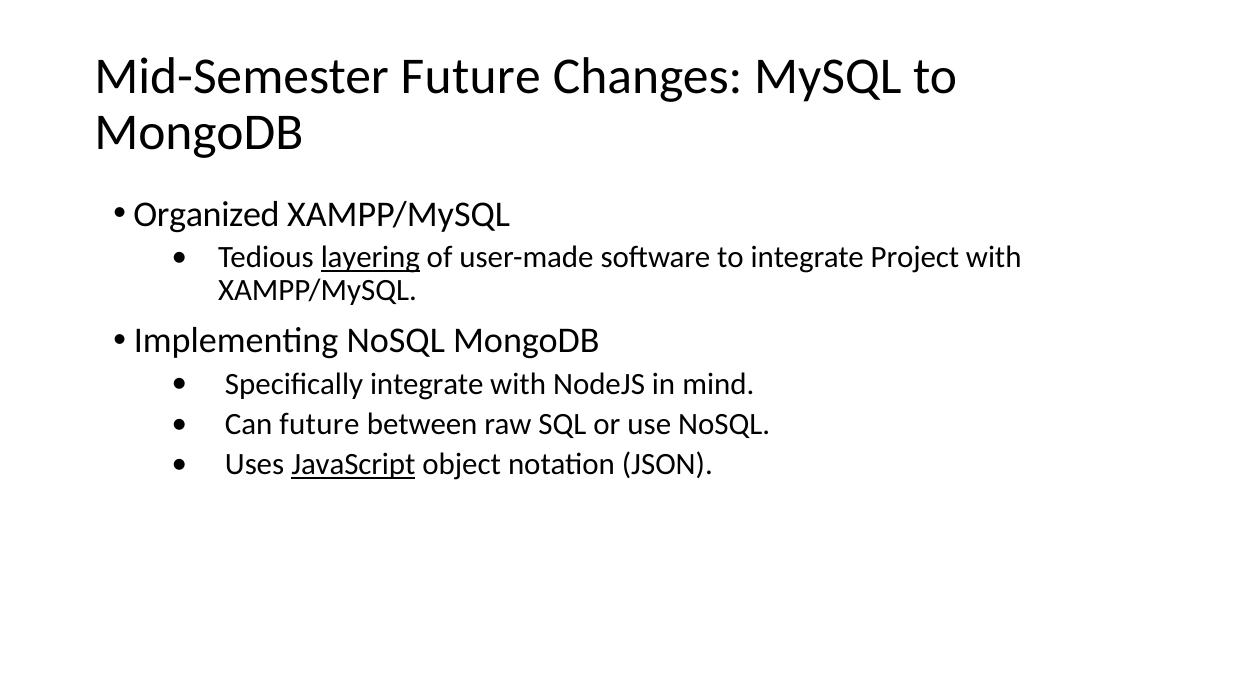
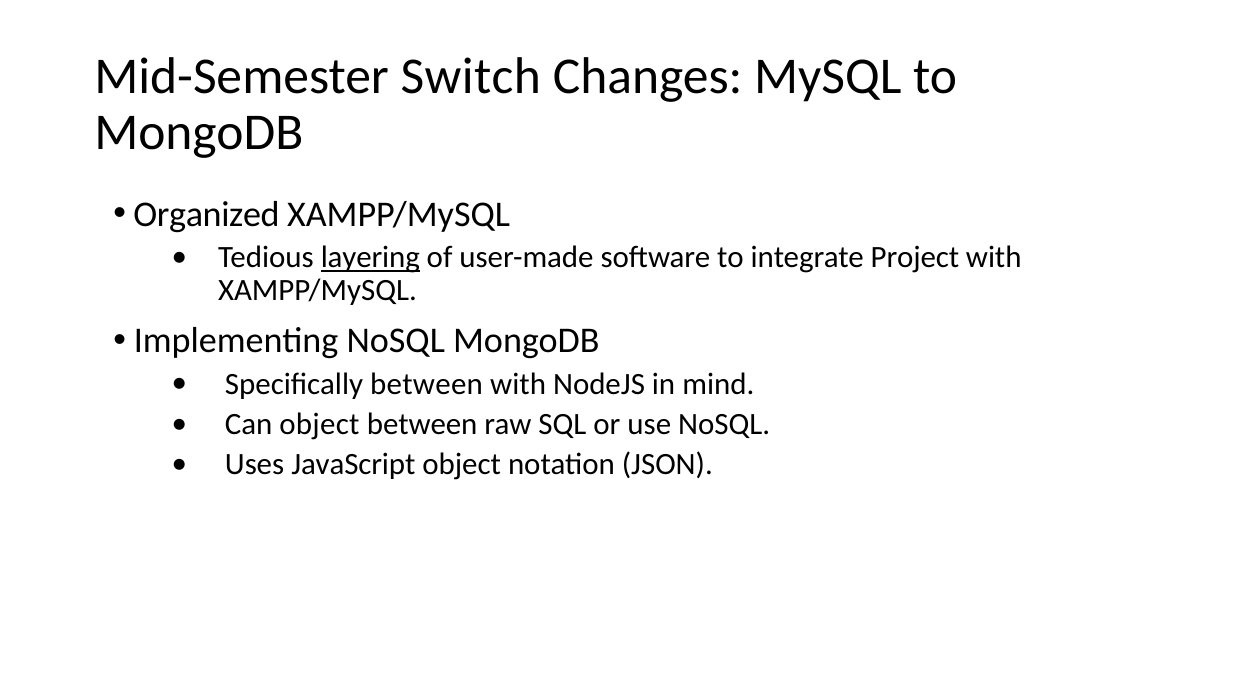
Mid-Semester Future: Future -> Switch
Specifically integrate: integrate -> between
Can future: future -> object
JavaScript underline: present -> none
